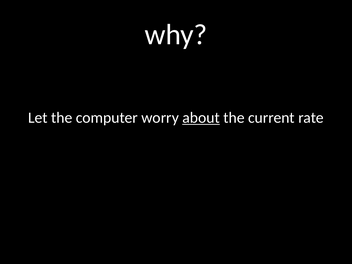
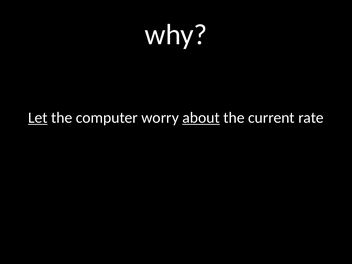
Let underline: none -> present
